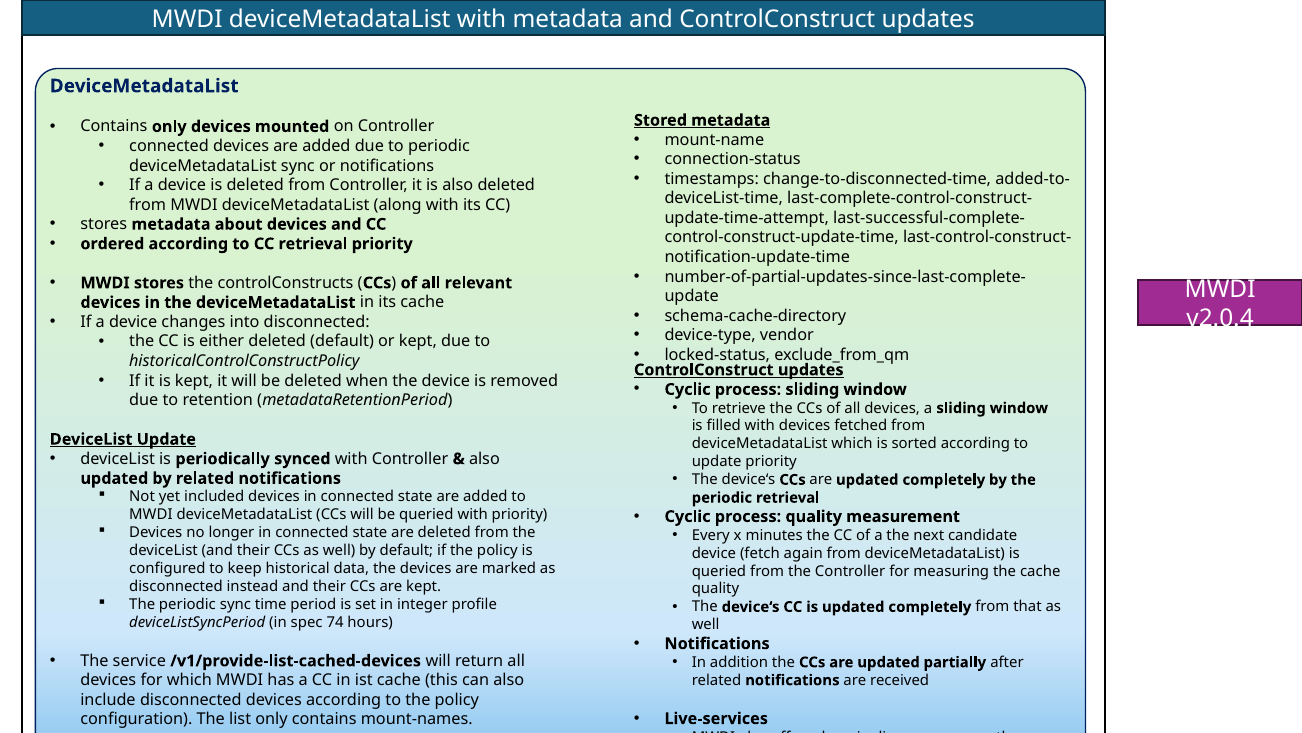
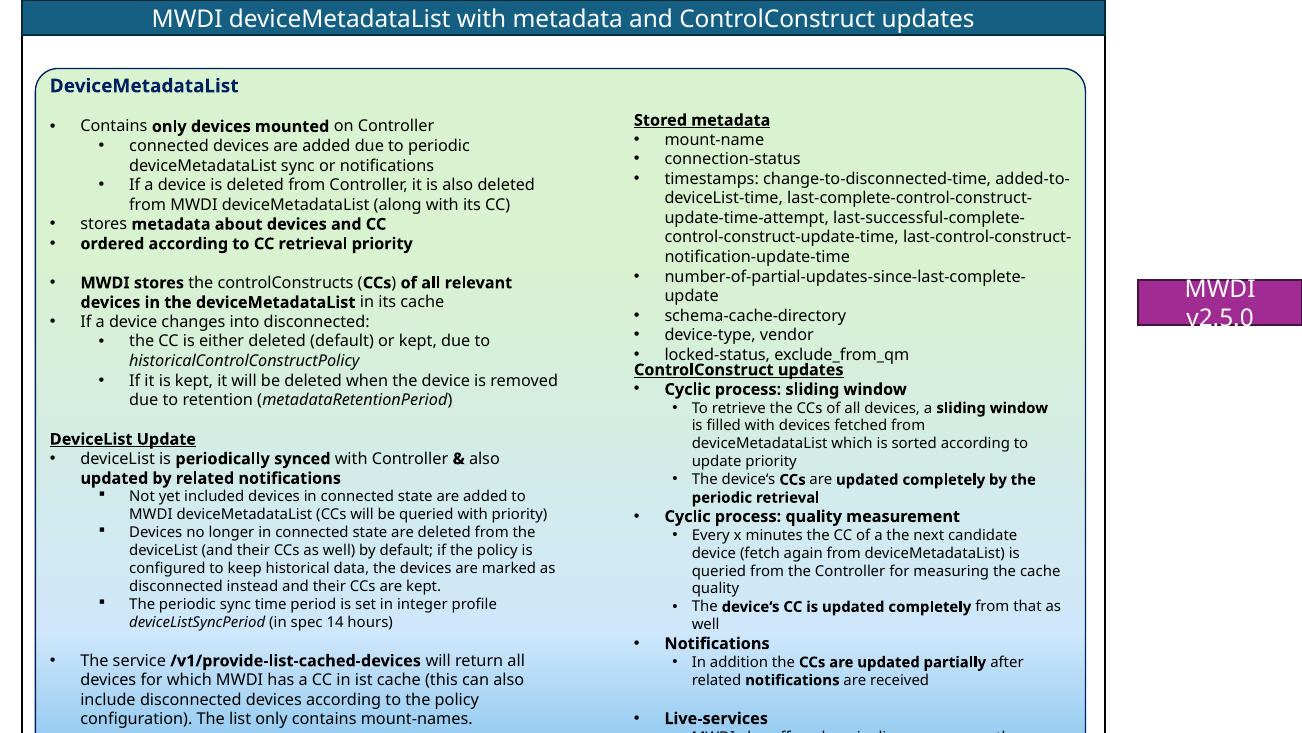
v2.0.4: v2.0.4 -> v2.5.0
74: 74 -> 14
